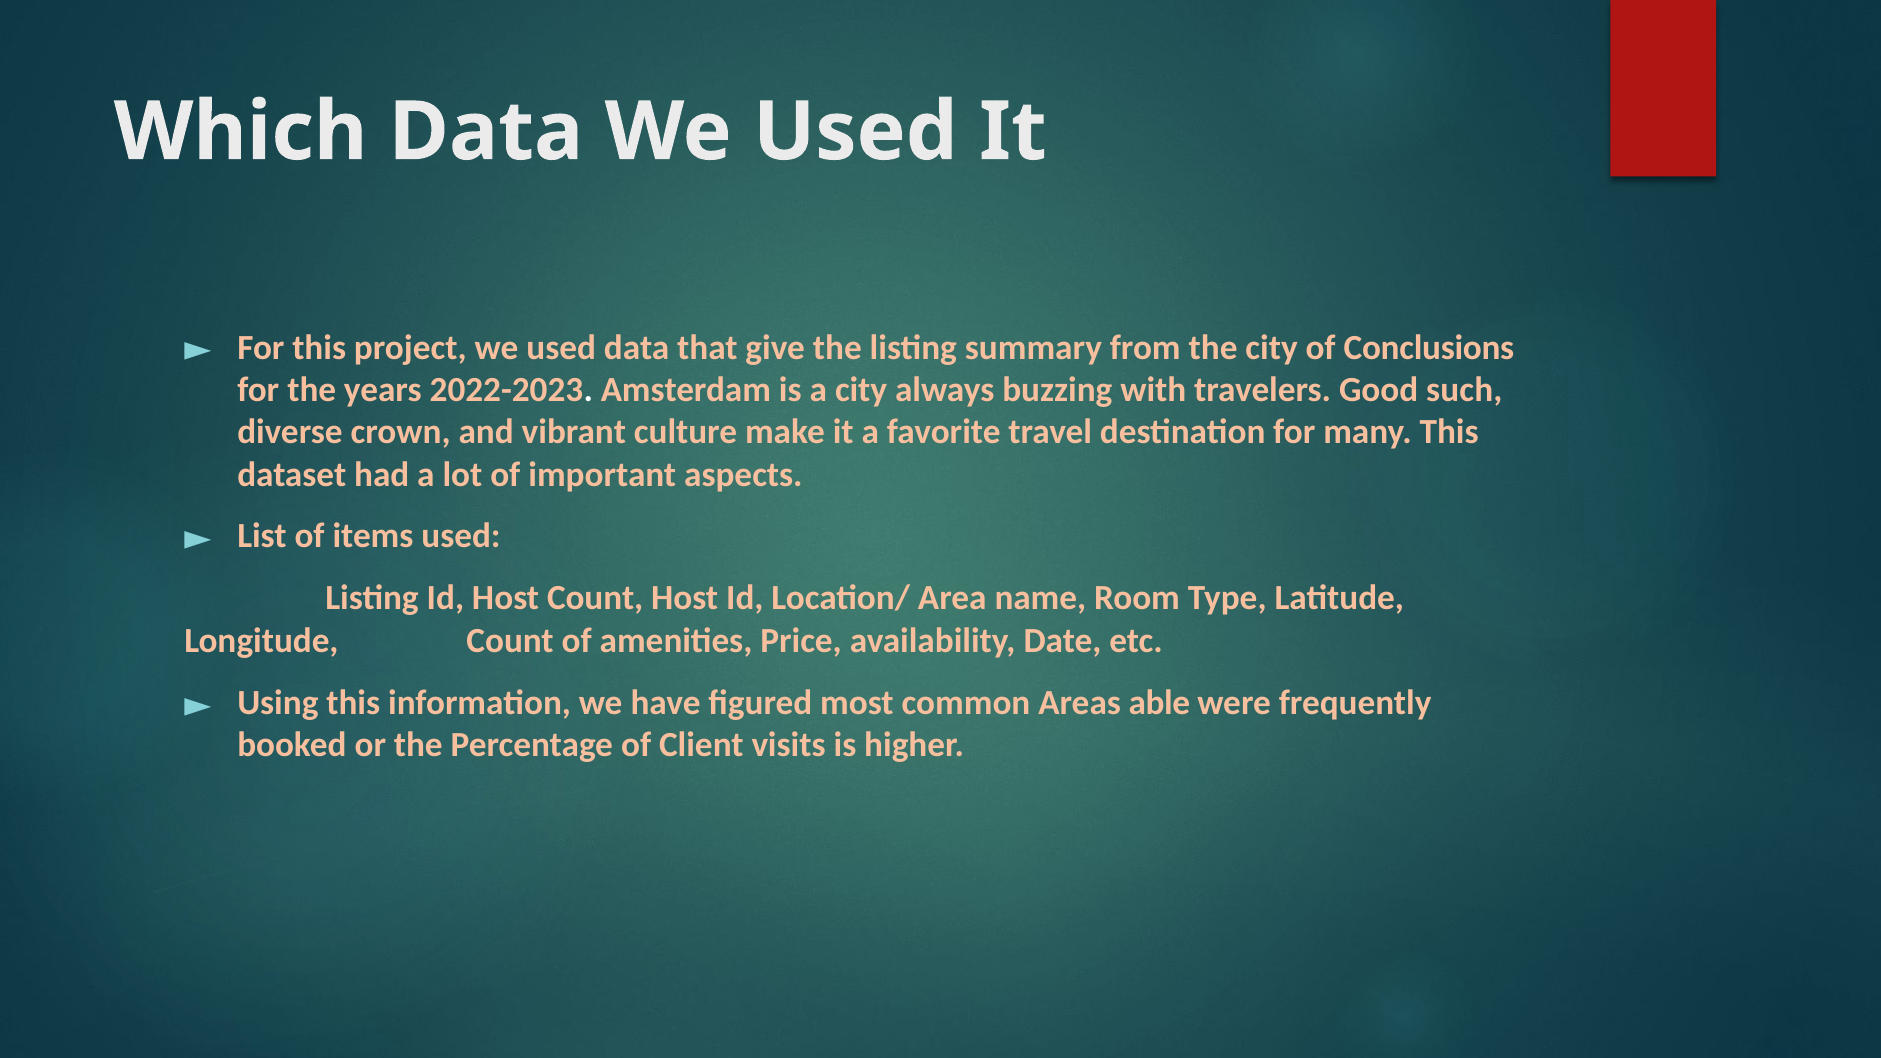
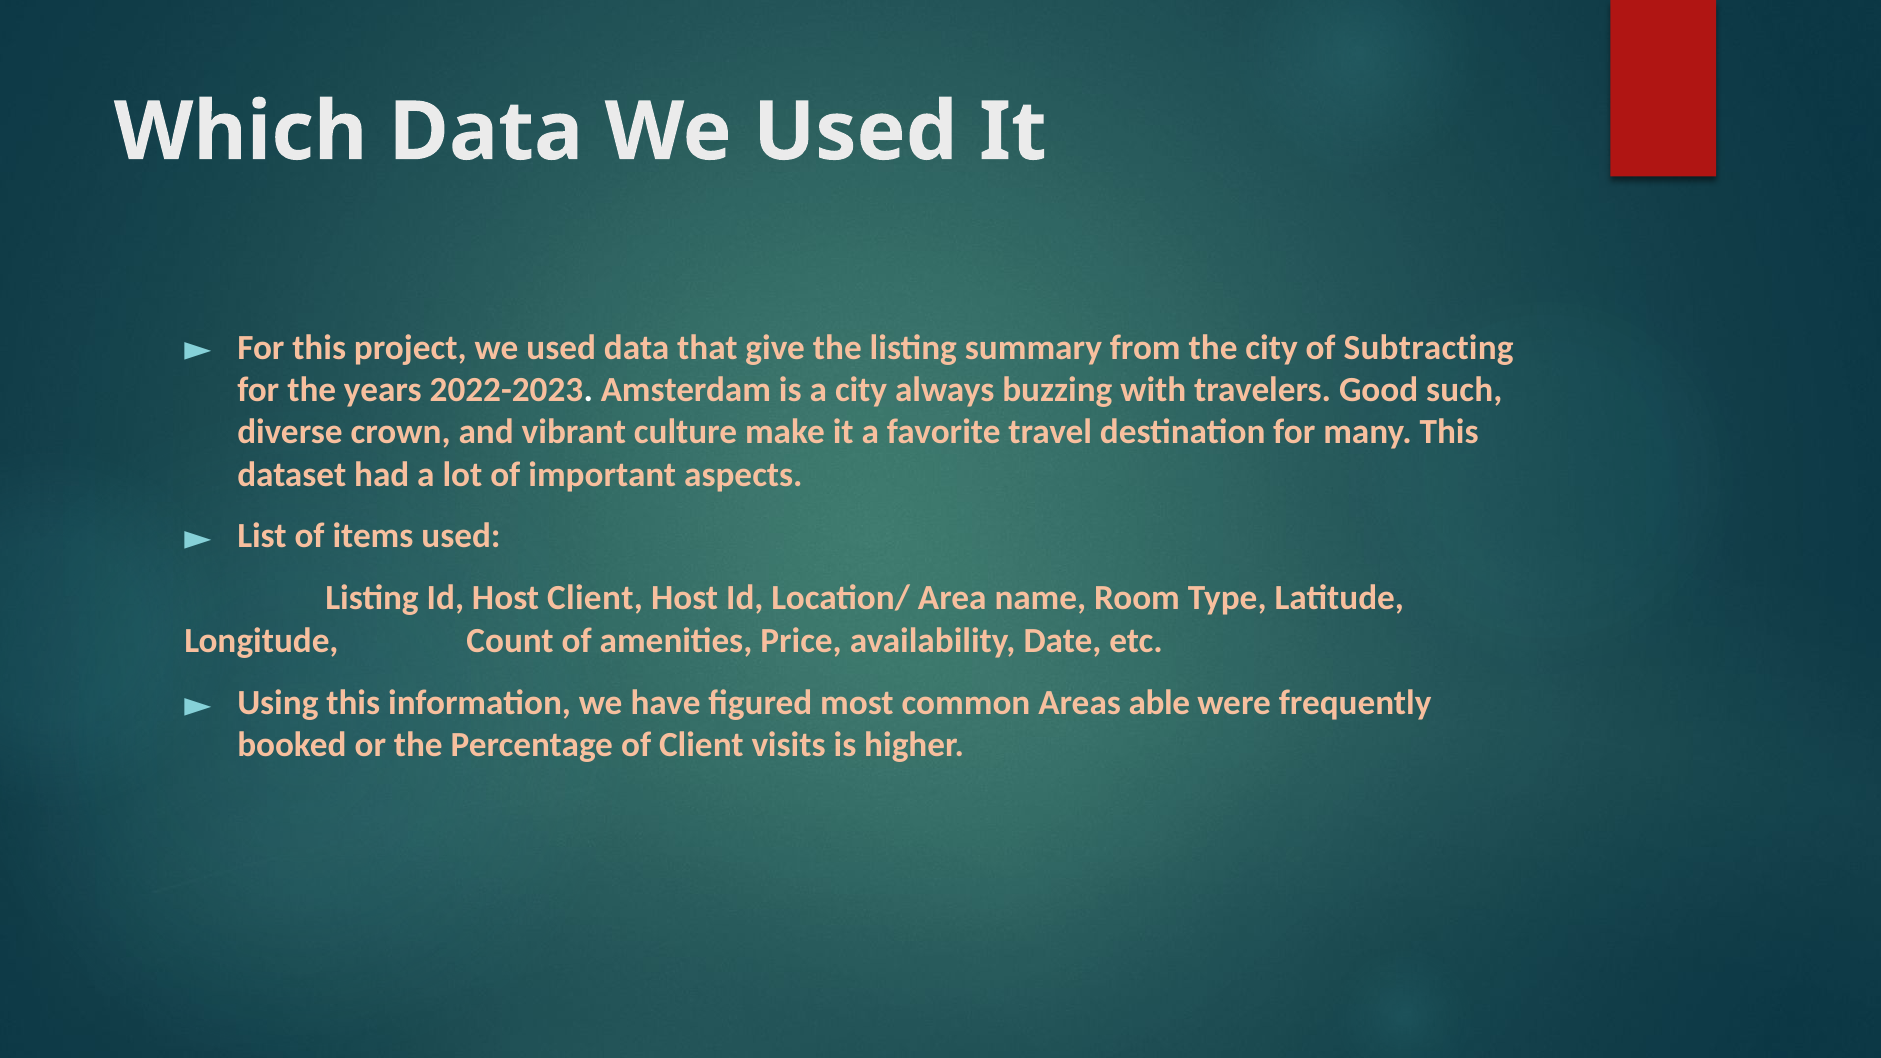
Conclusions: Conclusions -> Subtracting
Host Count: Count -> Client
